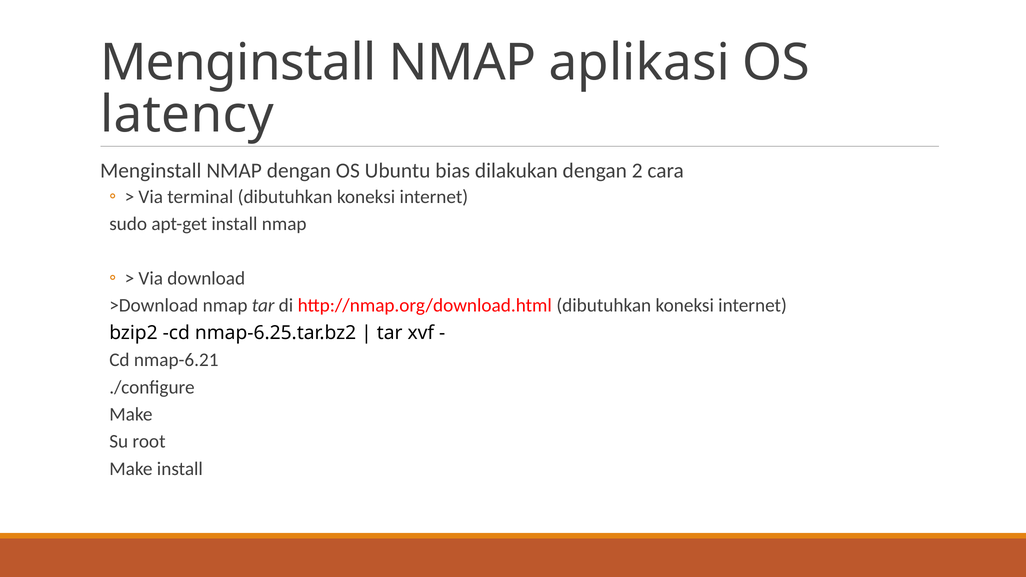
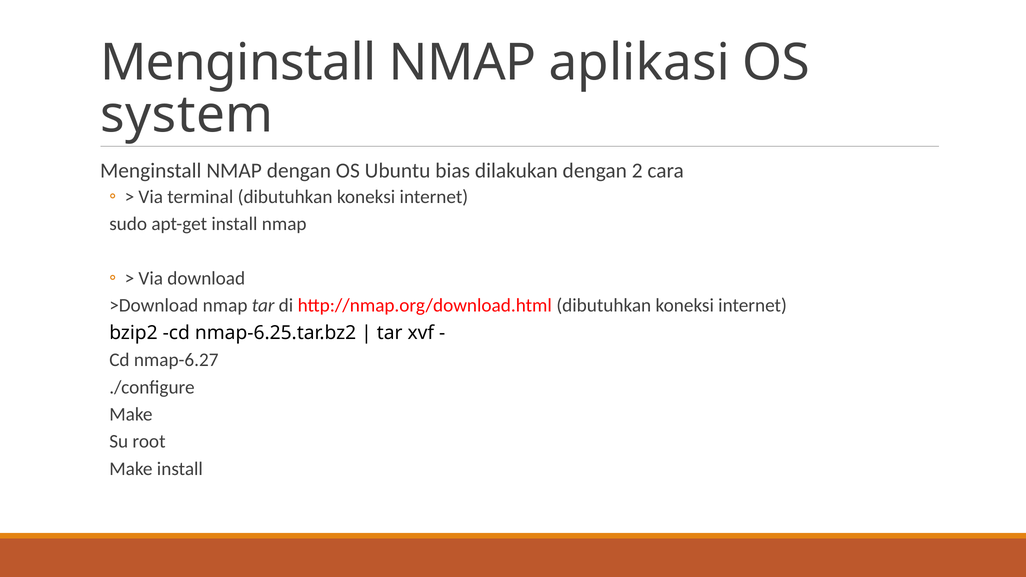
latency: latency -> system
nmap-6.21: nmap-6.21 -> nmap-6.27
